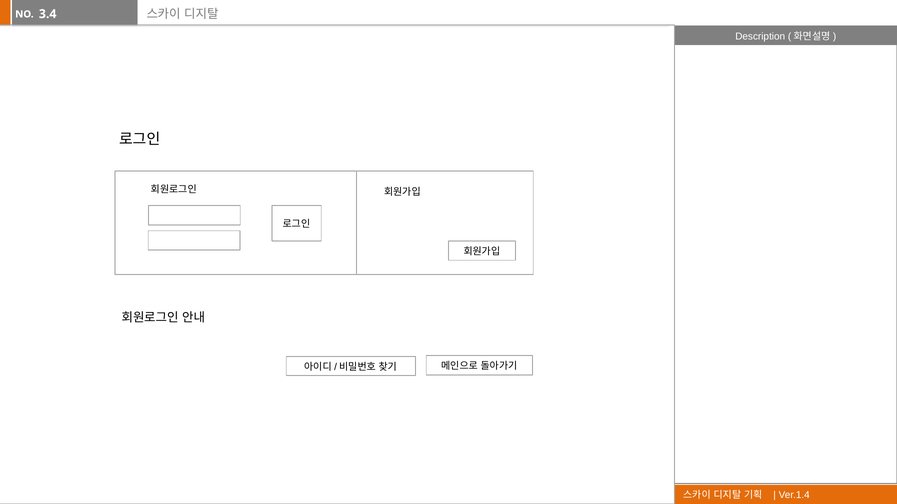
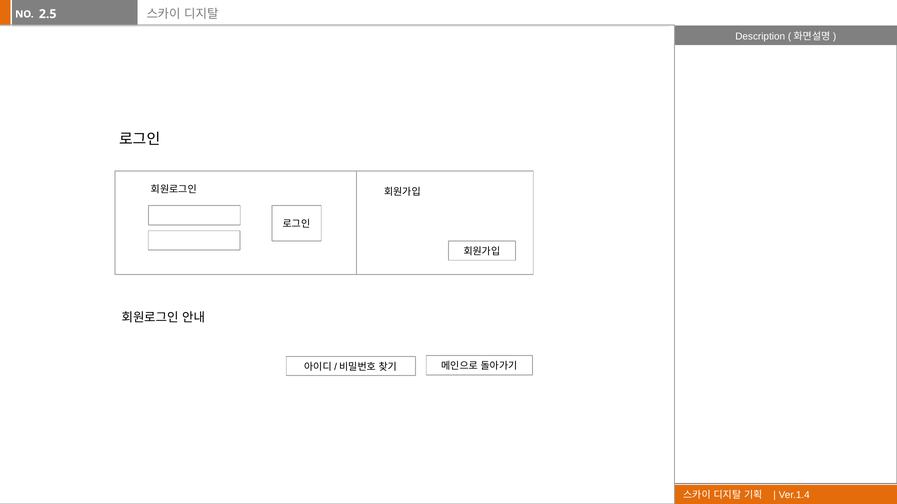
3.4: 3.4 -> 2.5
